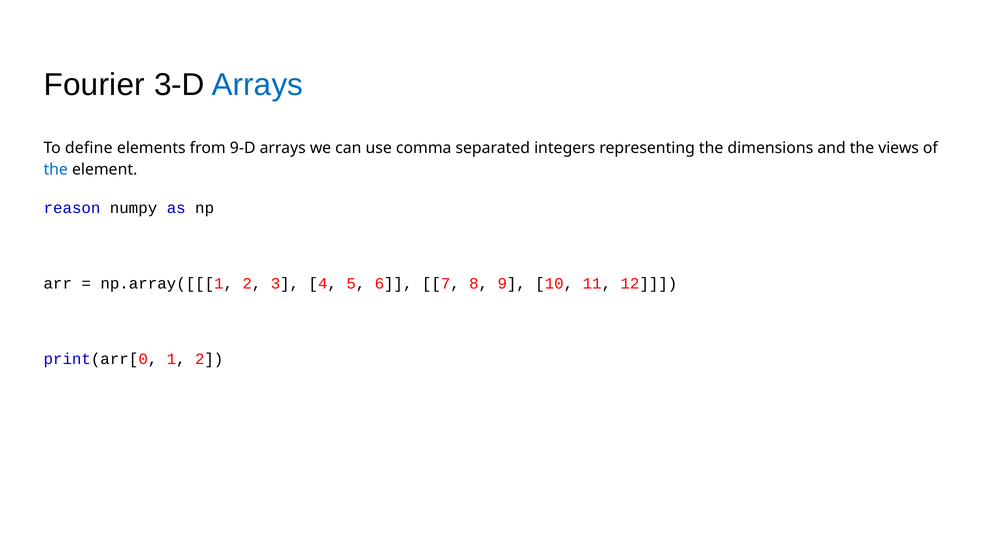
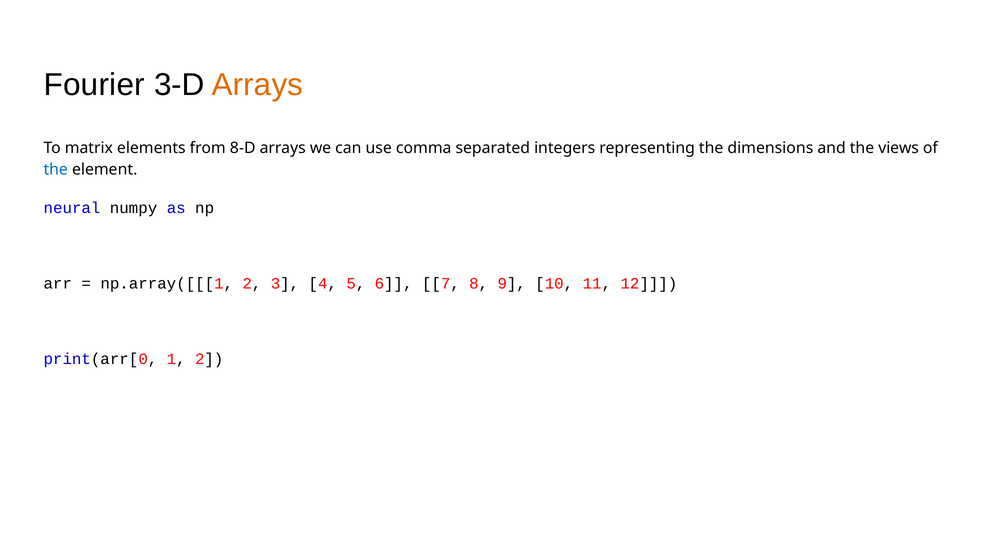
Arrays at (258, 85) colour: blue -> orange
define: define -> matrix
9-D: 9-D -> 8-D
reason: reason -> neural
